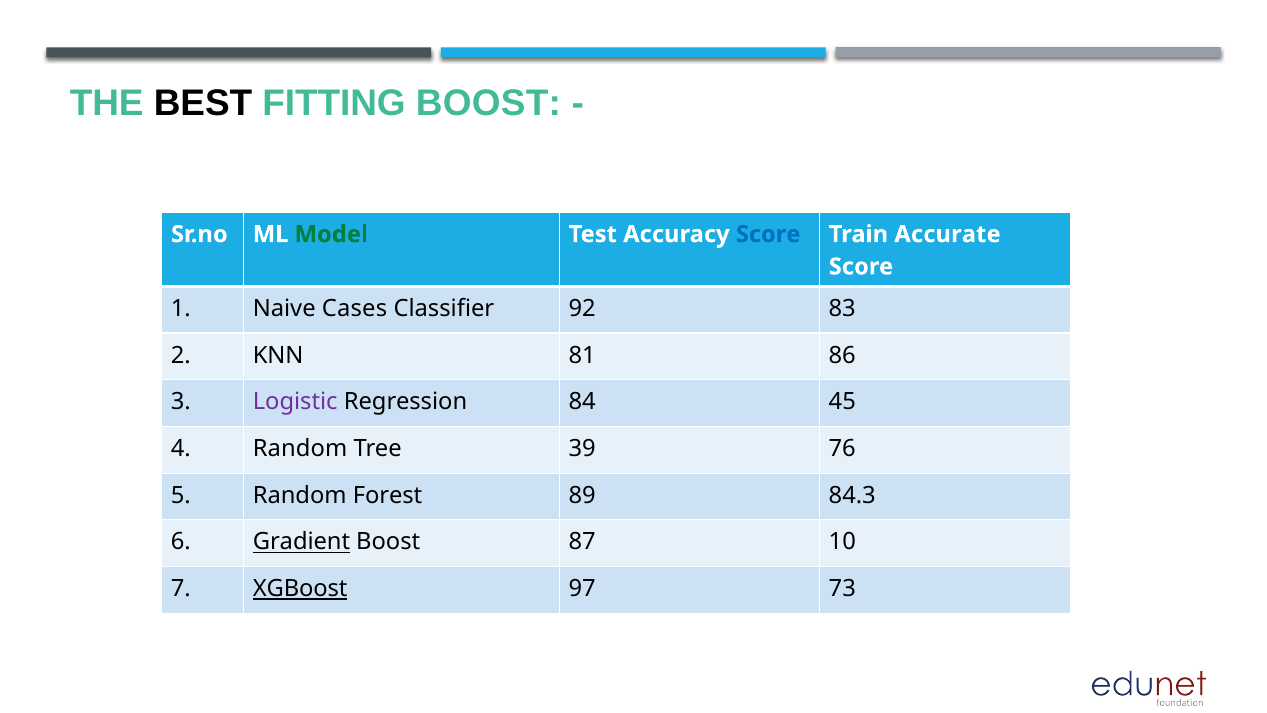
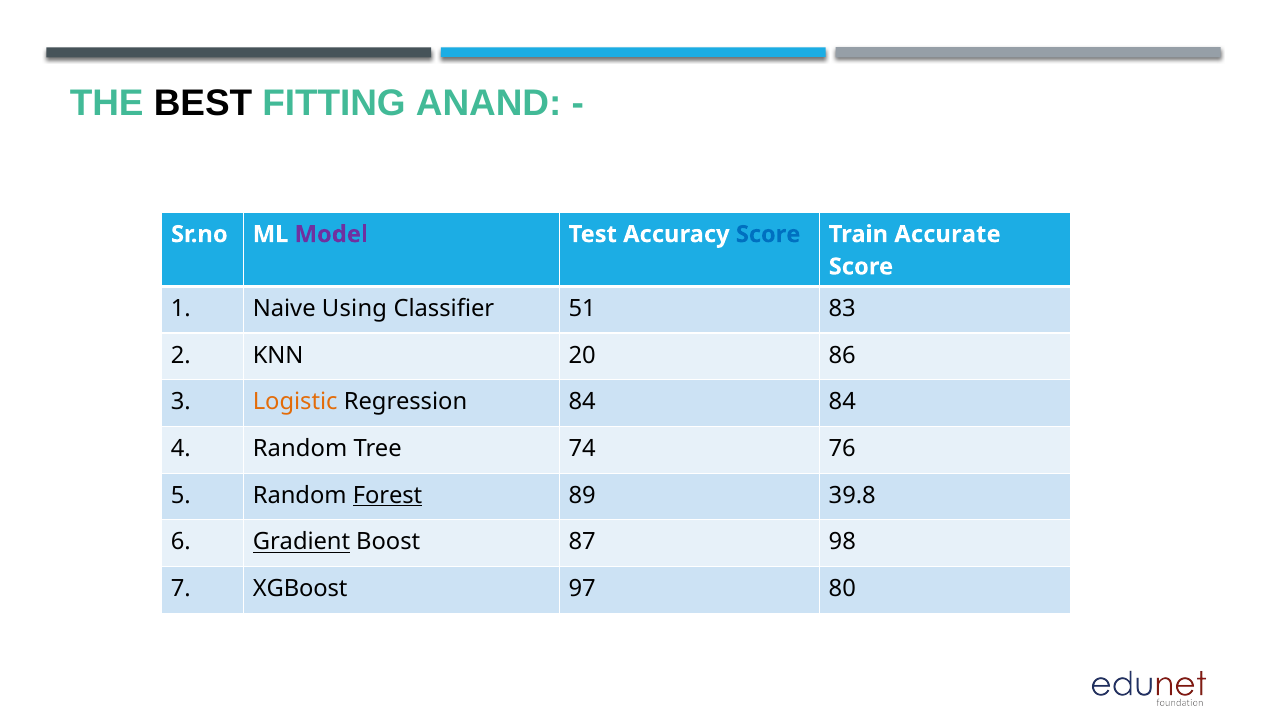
FITTING BOOST: BOOST -> ANAND
Model colour: green -> purple
Cases: Cases -> Using
92: 92 -> 51
81: 81 -> 20
Logistic colour: purple -> orange
84 45: 45 -> 84
39: 39 -> 74
Forest underline: none -> present
84.3: 84.3 -> 39.8
10: 10 -> 98
XGBoost underline: present -> none
73: 73 -> 80
